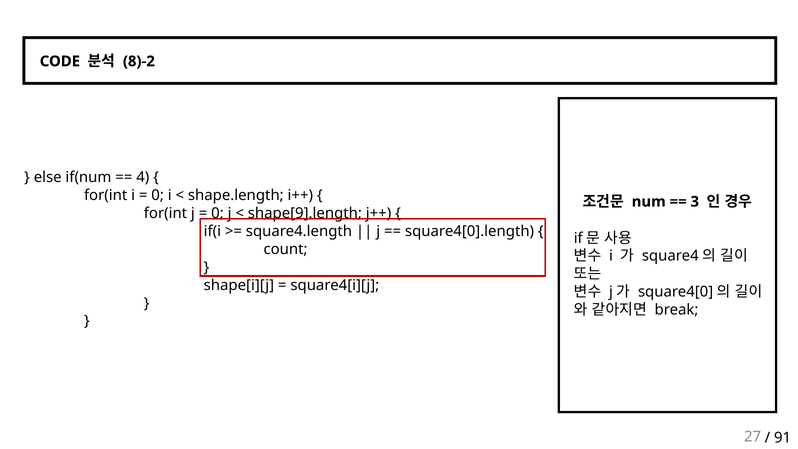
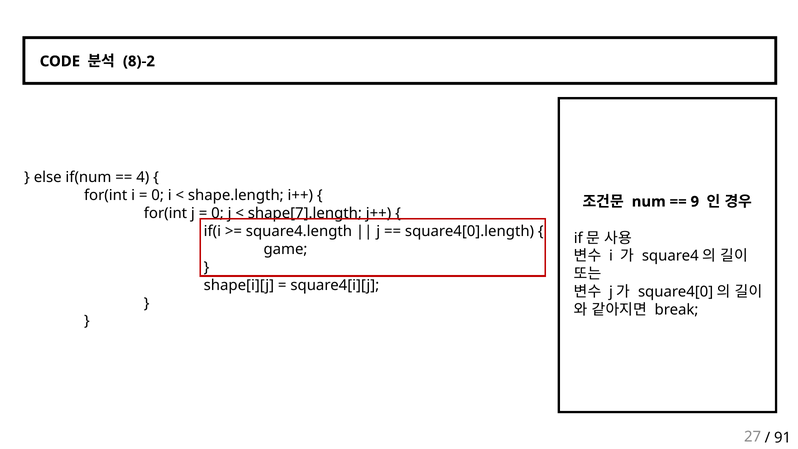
3: 3 -> 9
shape[9].length: shape[9].length -> shape[7].length
count: count -> game
